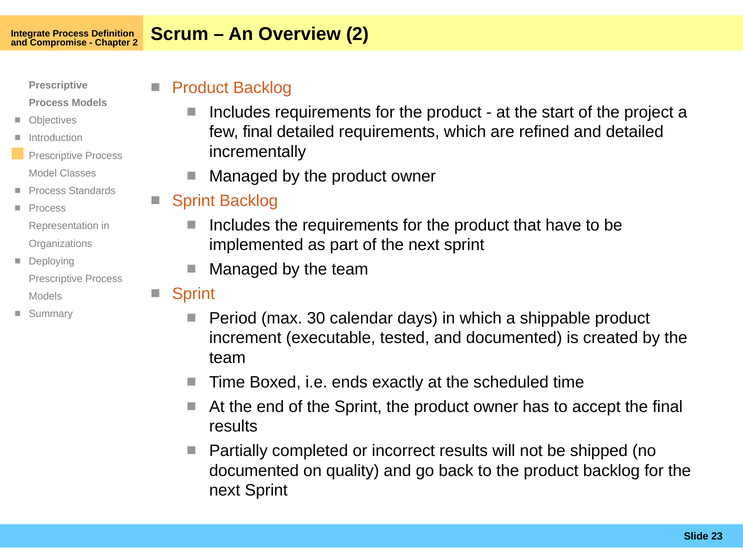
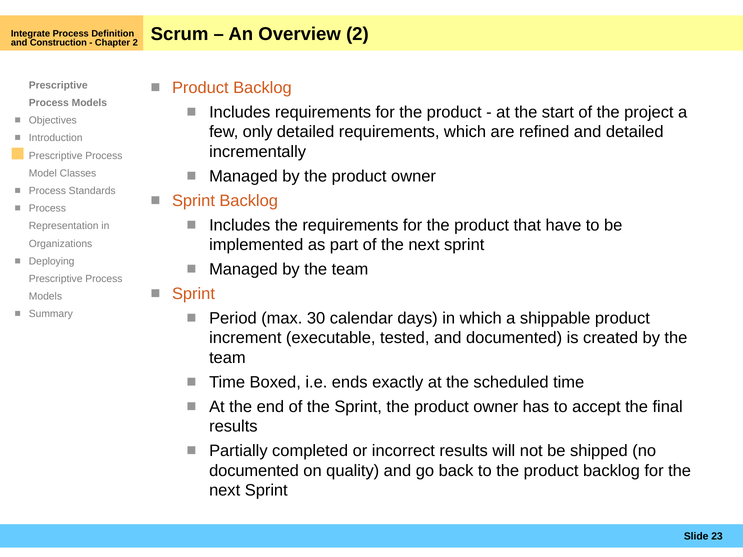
Compromise: Compromise -> Construction
few final: final -> only
